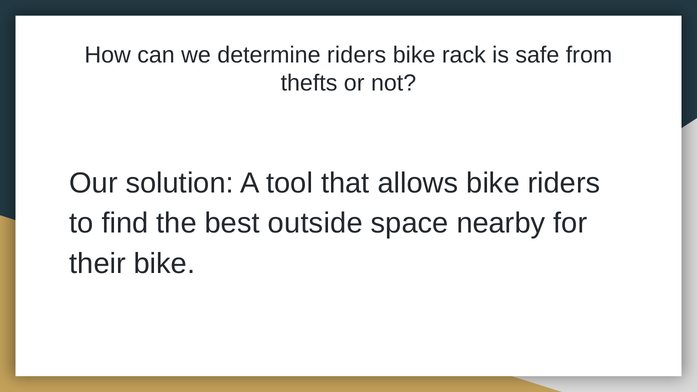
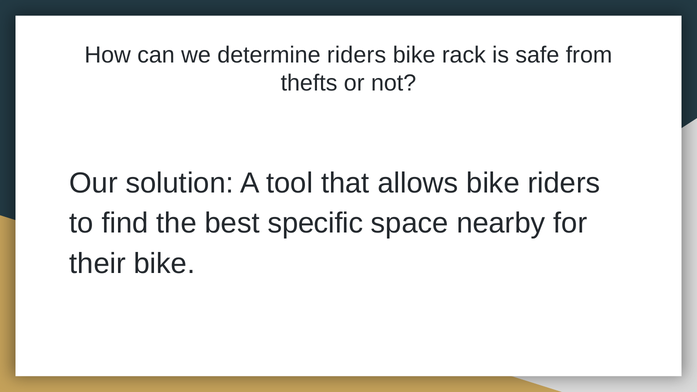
outside: outside -> specific
